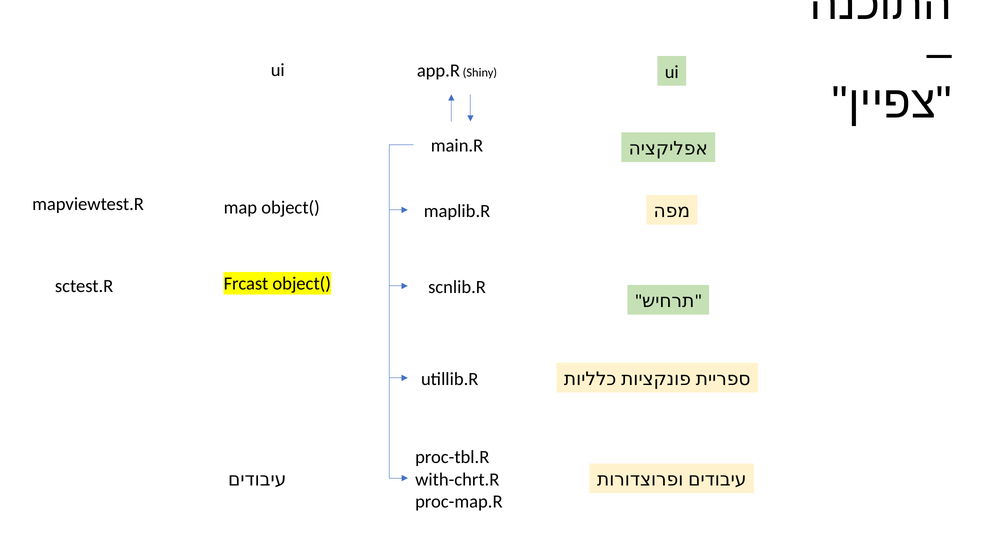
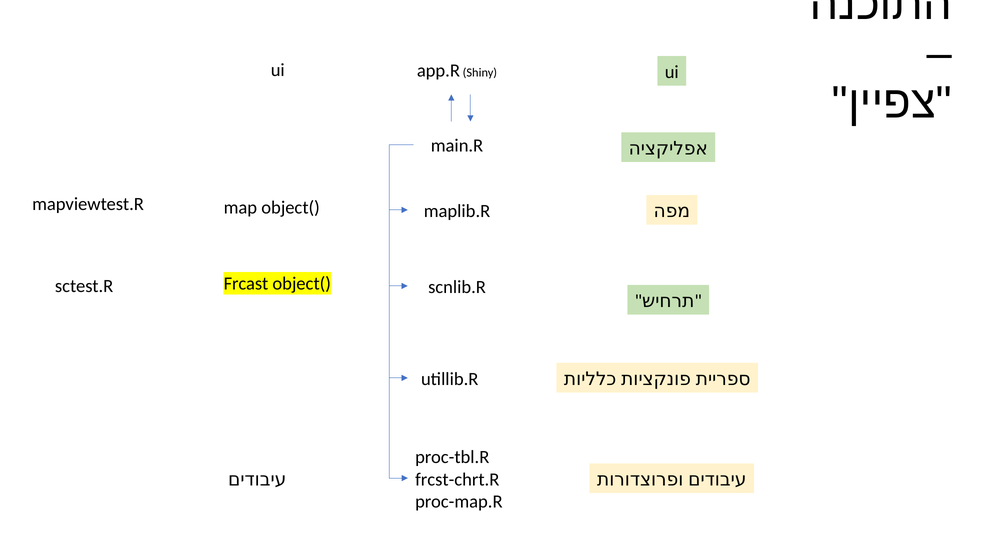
with-chrt.R: with-chrt.R -> frcst-chrt.R
